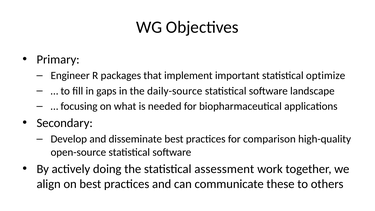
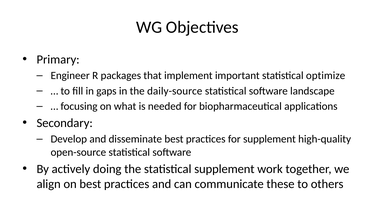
for comparison: comparison -> supplement
statistical assessment: assessment -> supplement
